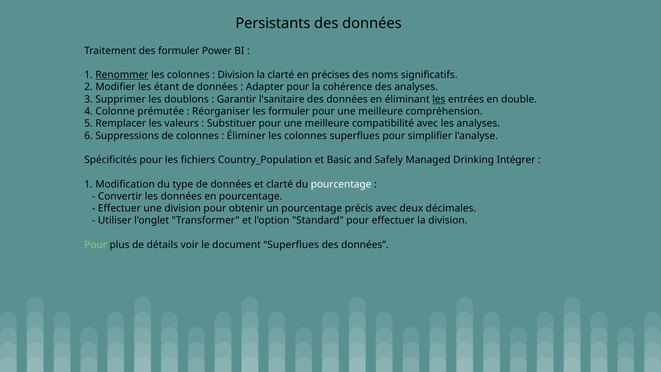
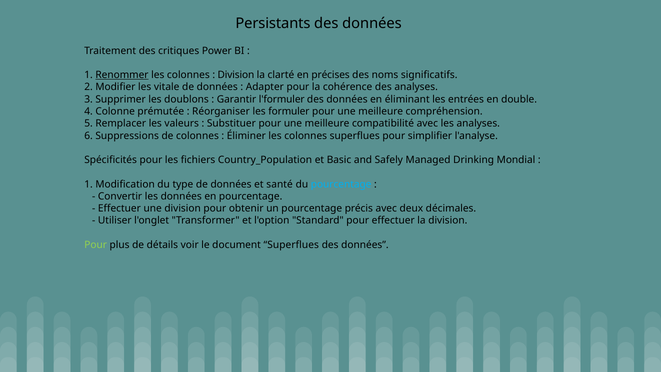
des formuler: formuler -> critiques
étant: étant -> vitale
l'sanitaire: l'sanitaire -> l'formuler
les at (439, 99) underline: present -> none
Intégrer: Intégrer -> Mondial
et clarté: clarté -> santé
pourcentage at (341, 184) colour: white -> light blue
